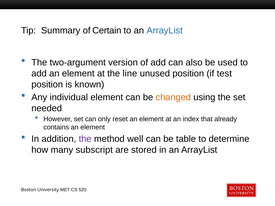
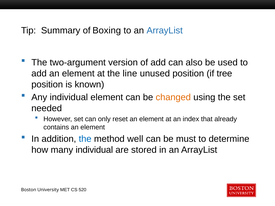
Certain: Certain -> Boxing
test: test -> tree
the at (85, 139) colour: purple -> blue
table: table -> must
many subscript: subscript -> individual
